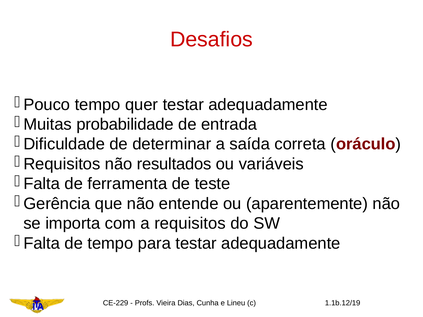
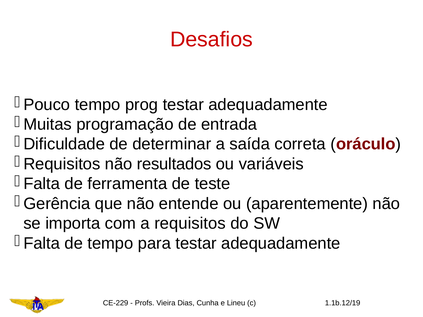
quer: quer -> prog
probabilidade: probabilidade -> programação
